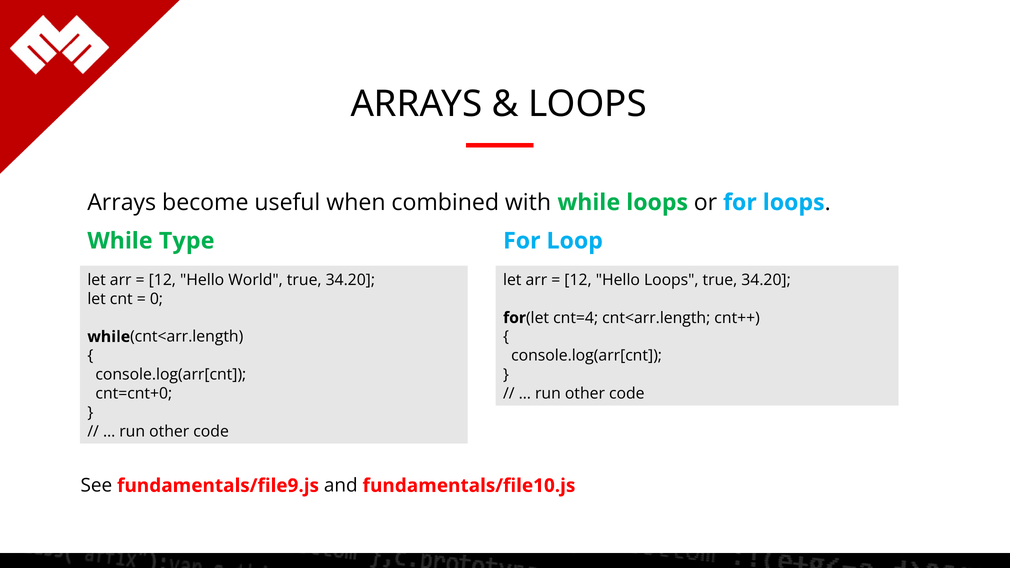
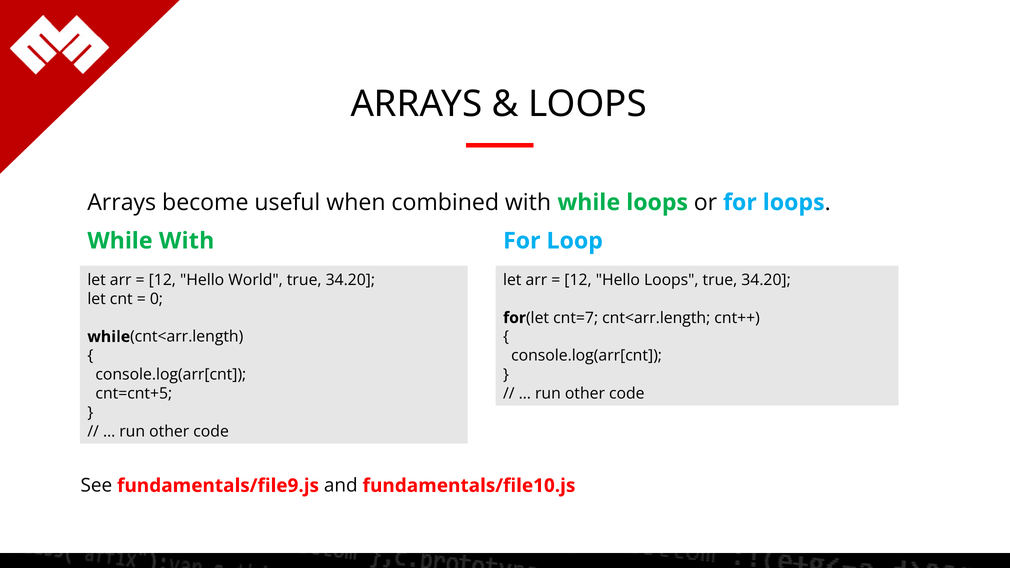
While Type: Type -> With
cnt=4: cnt=4 -> cnt=7
cnt=cnt+0: cnt=cnt+0 -> cnt=cnt+5
